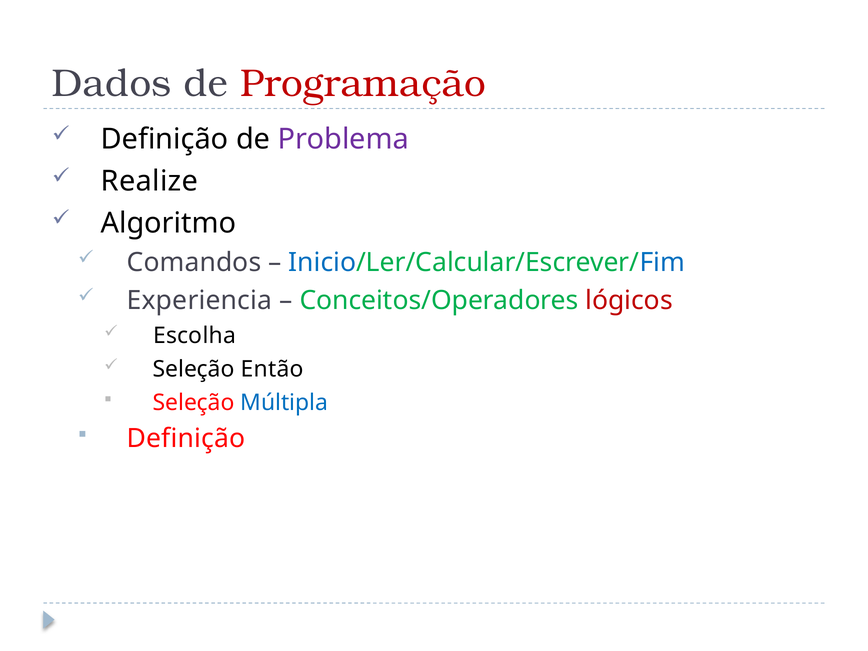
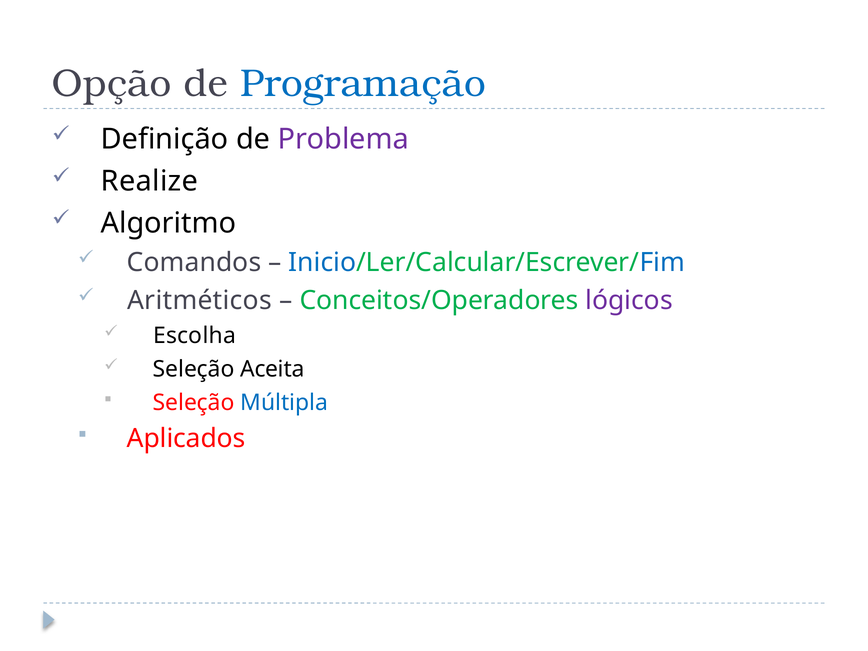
Dados: Dados -> Opção
Programação colour: red -> blue
Experiencia: Experiencia -> Aritméticos
lógicos colour: red -> purple
Então: Então -> Aceita
Definição at (186, 439): Definição -> Aplicados
